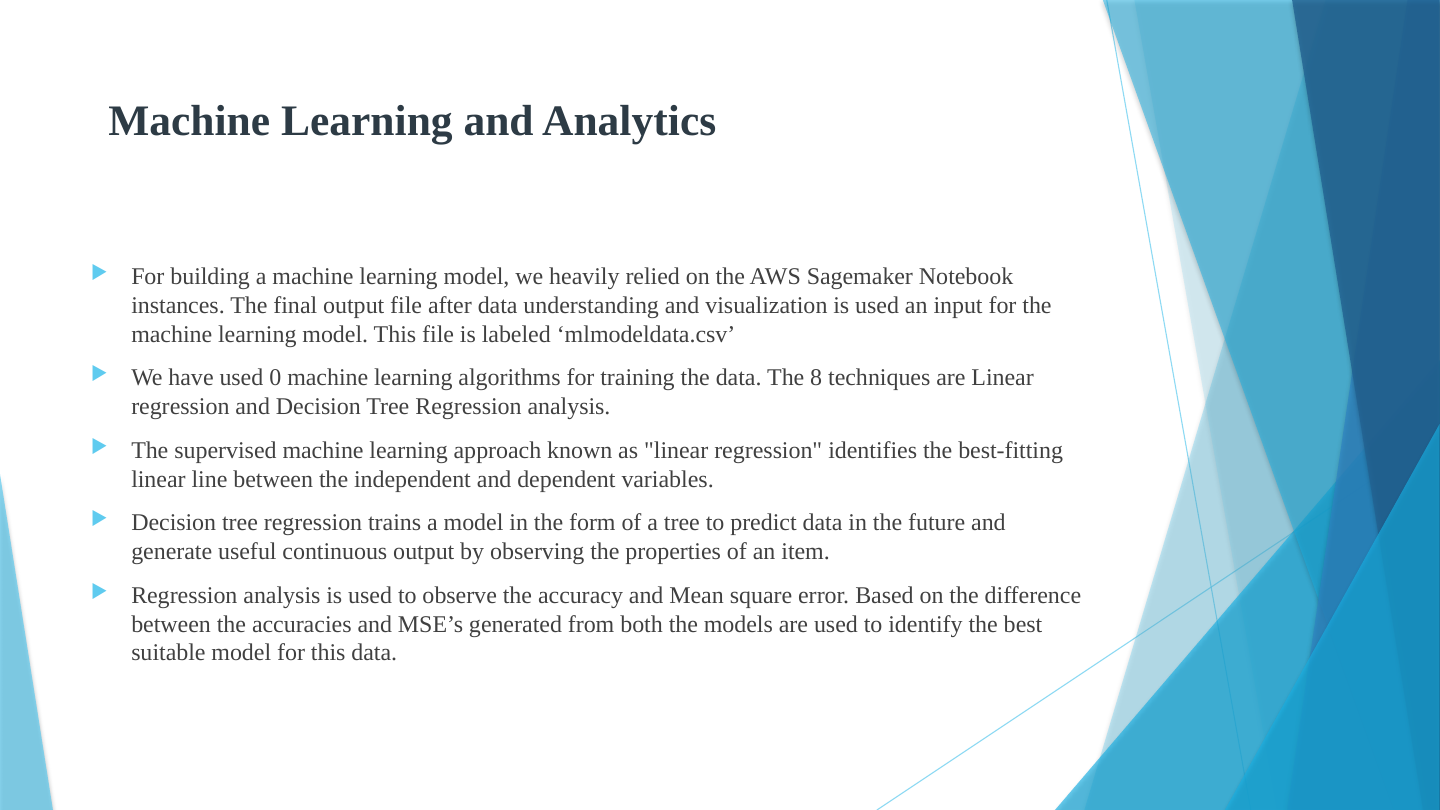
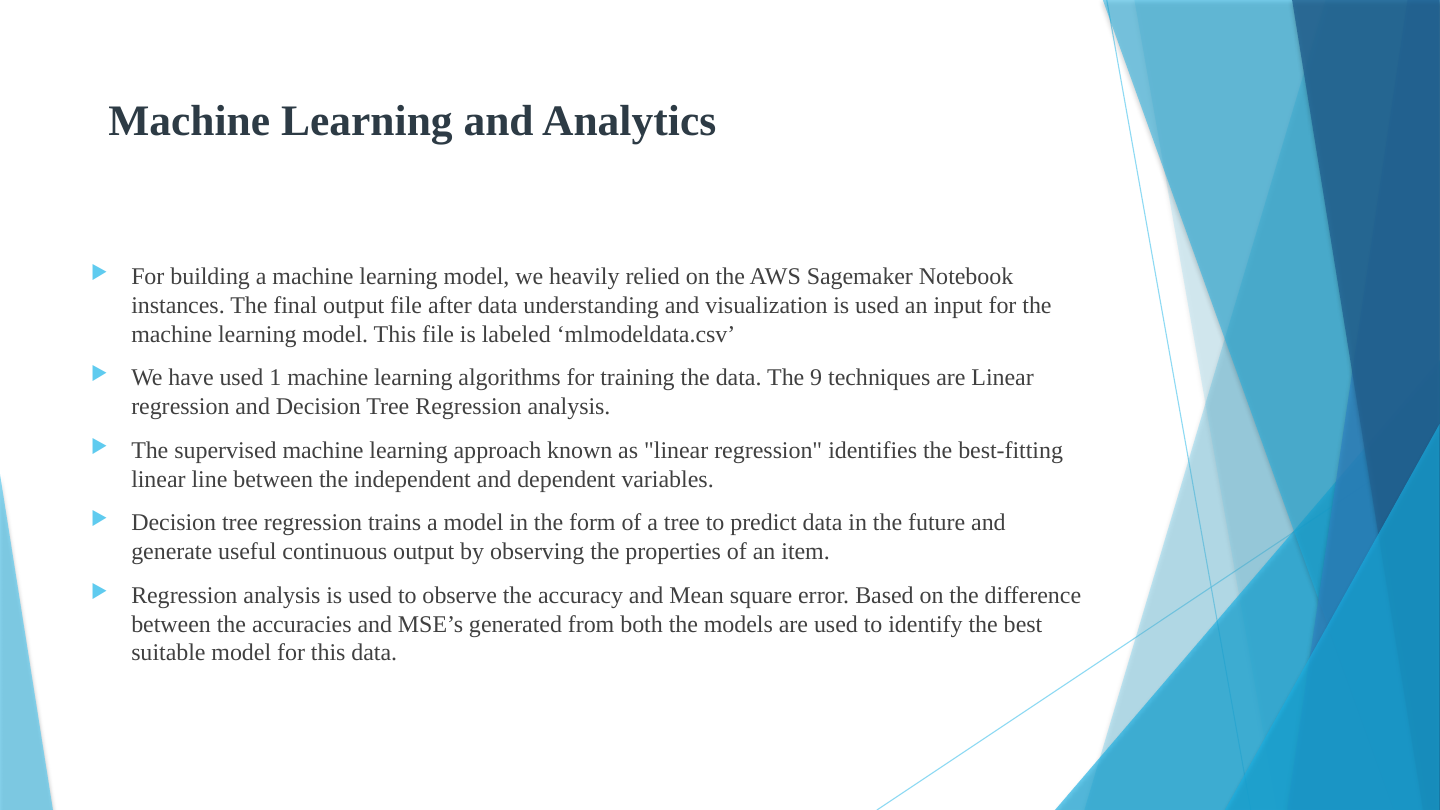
0: 0 -> 1
8: 8 -> 9
